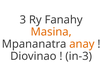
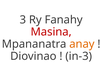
Masina colour: orange -> red
